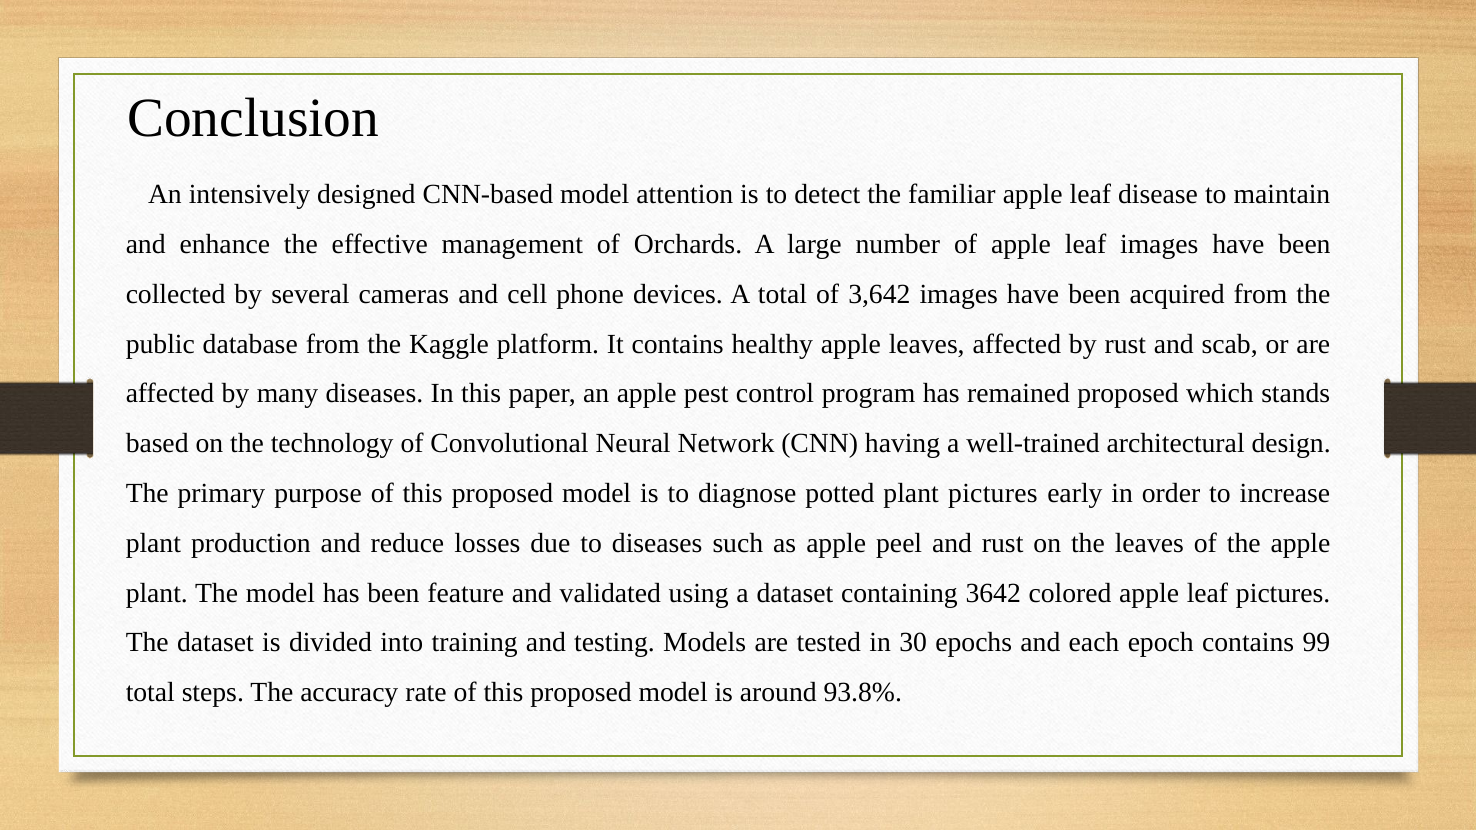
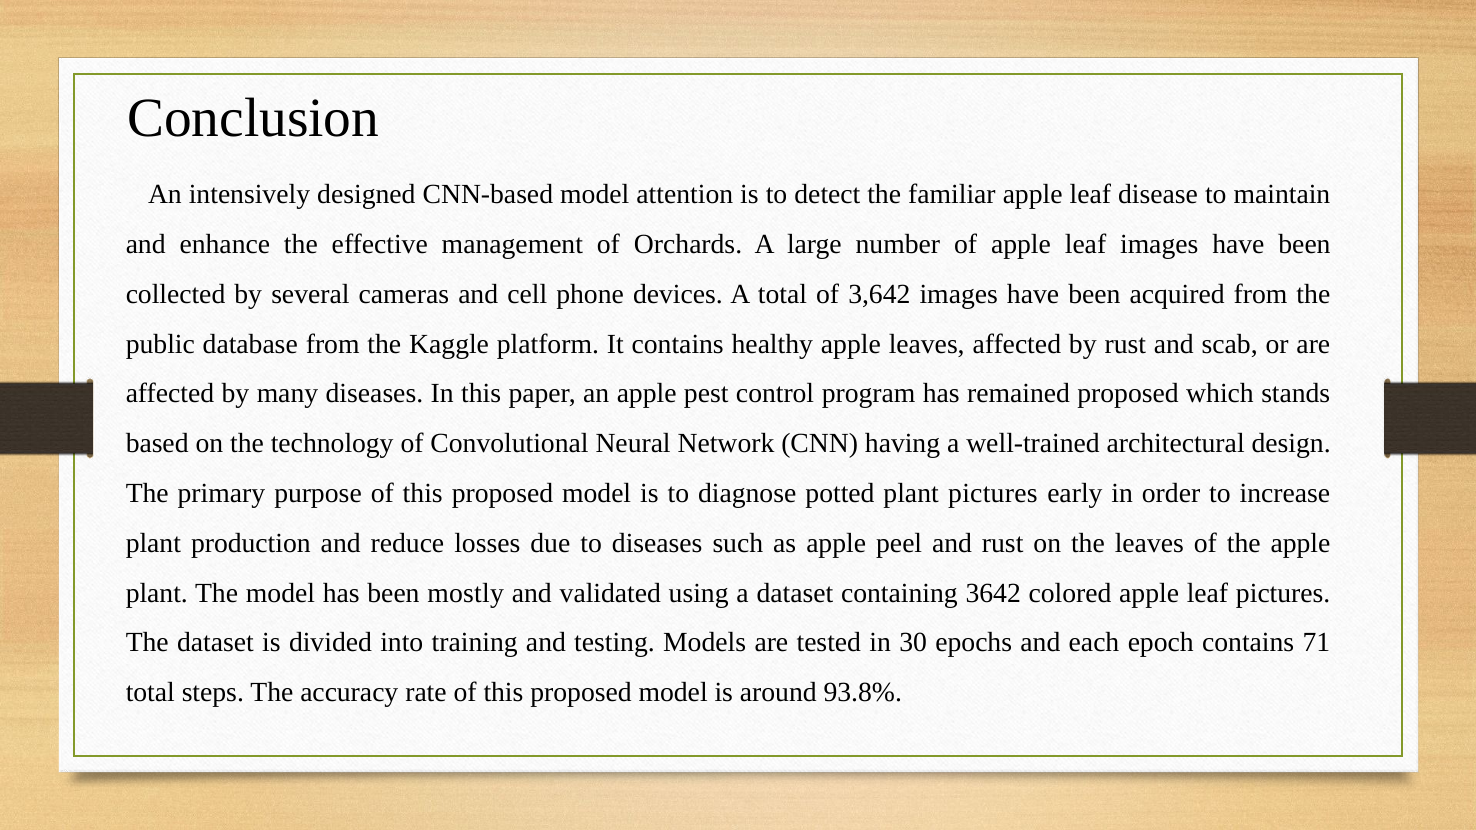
feature: feature -> mostly
99: 99 -> 71
